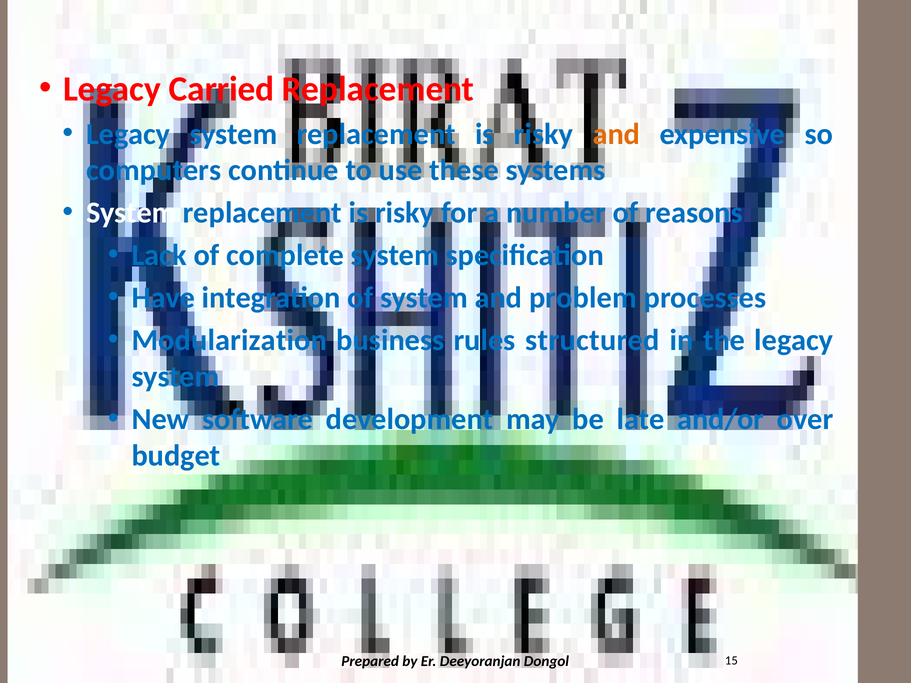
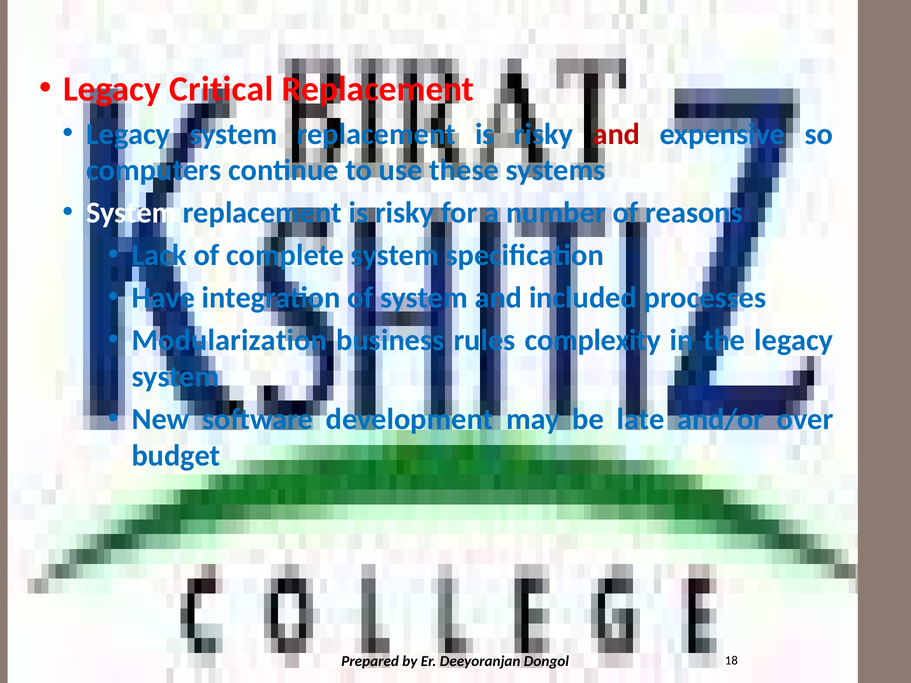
Carried: Carried -> Critical
and at (616, 134) colour: orange -> red
problem: problem -> included
structured: structured -> complexity
15: 15 -> 18
